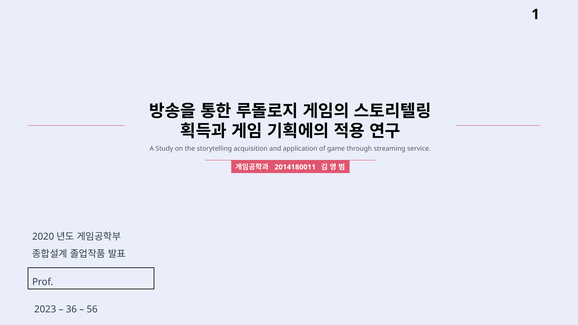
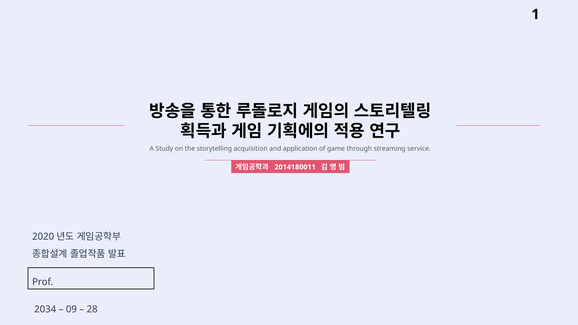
2023: 2023 -> 2034
36: 36 -> 09
56: 56 -> 28
